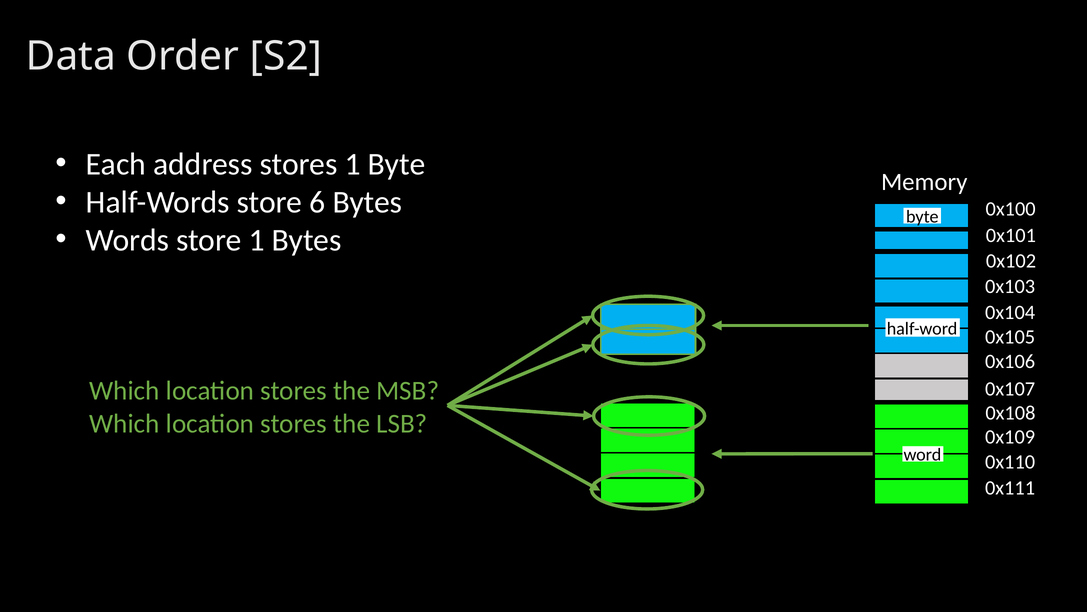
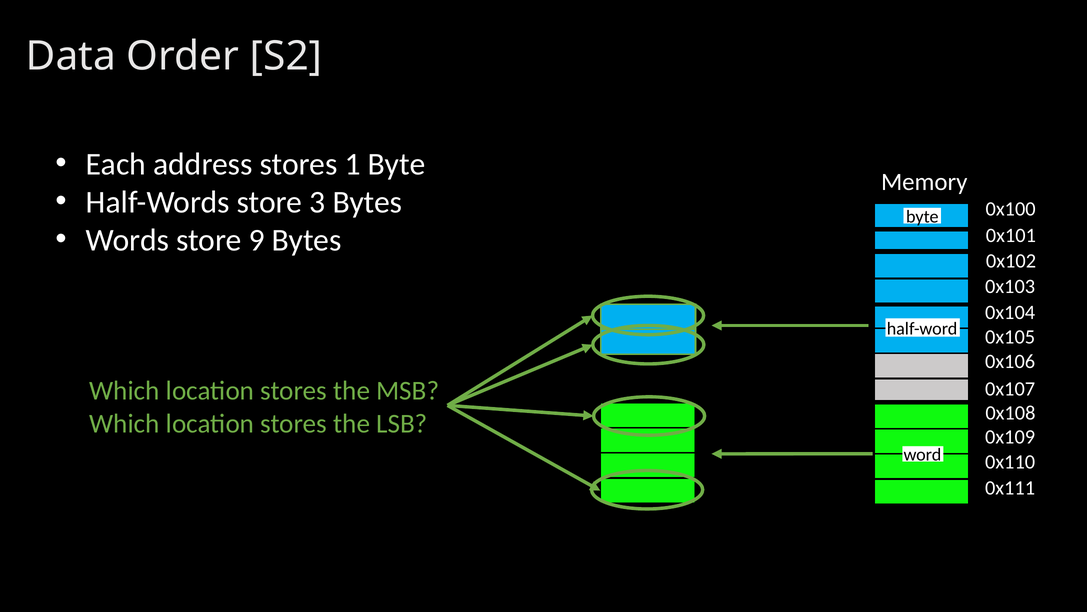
6: 6 -> 3
store 1: 1 -> 9
